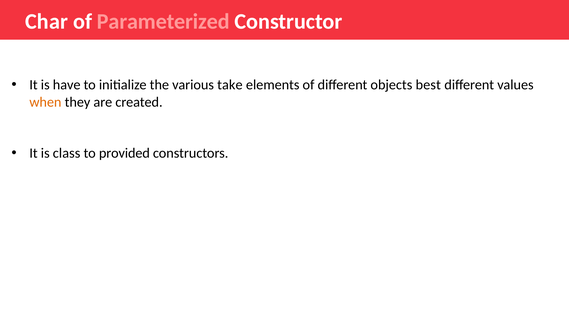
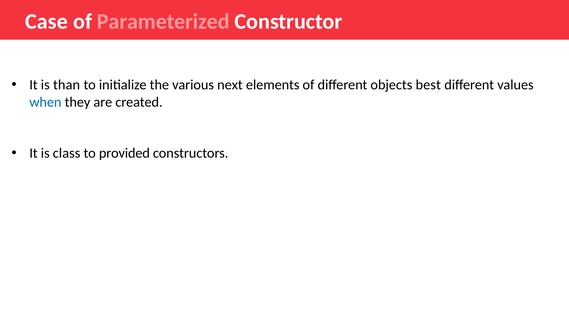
Char: Char -> Case
have: have -> than
take: take -> next
when colour: orange -> blue
